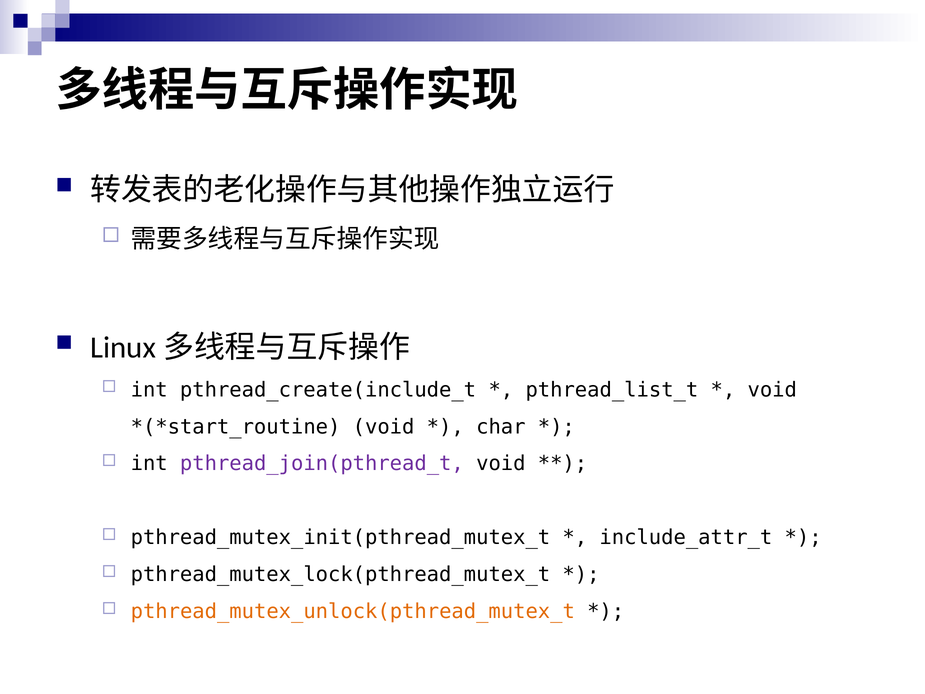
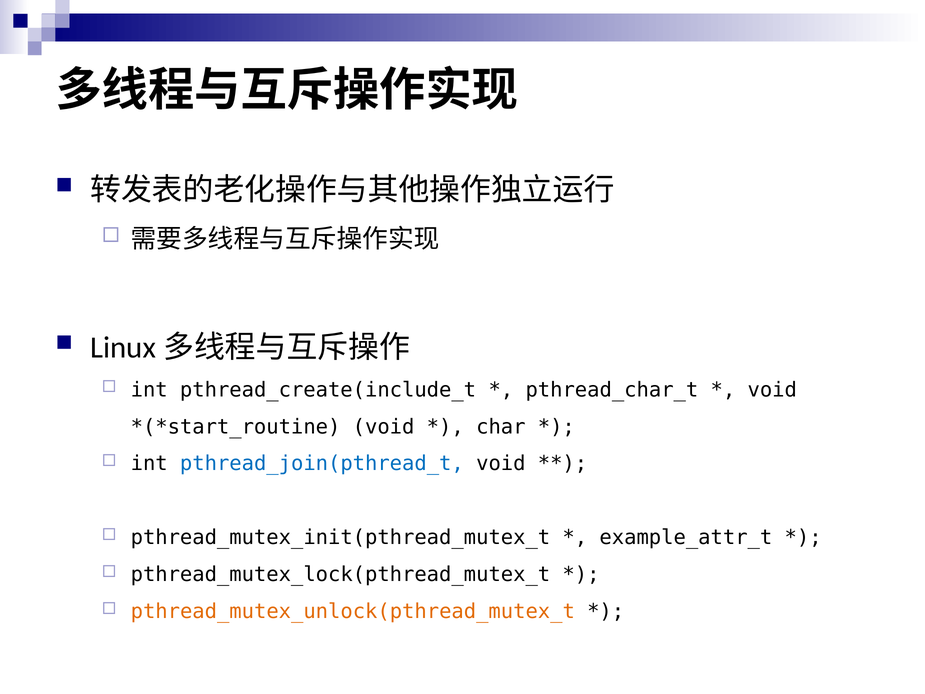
pthread_list_t: pthread_list_t -> pthread_char_t
pthread_join(pthread_t colour: purple -> blue
include_attr_t: include_attr_t -> example_attr_t
